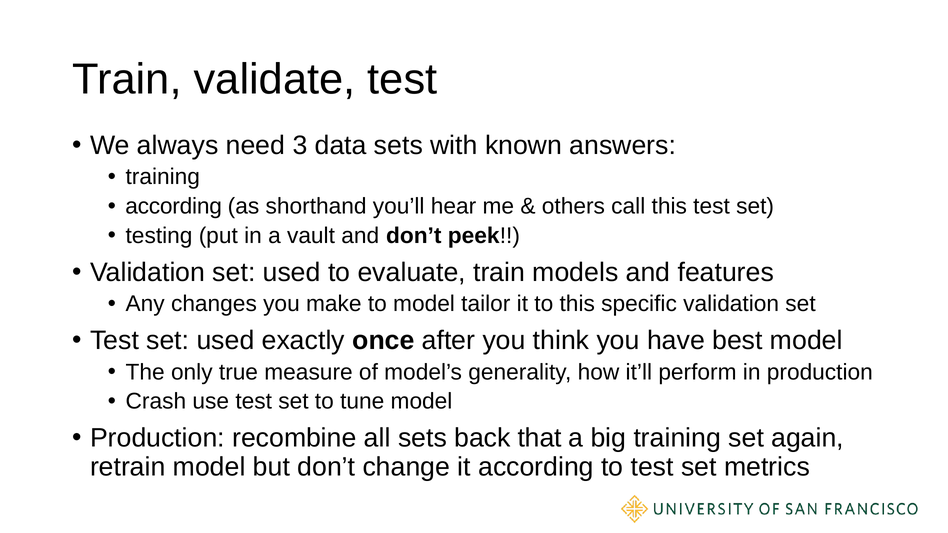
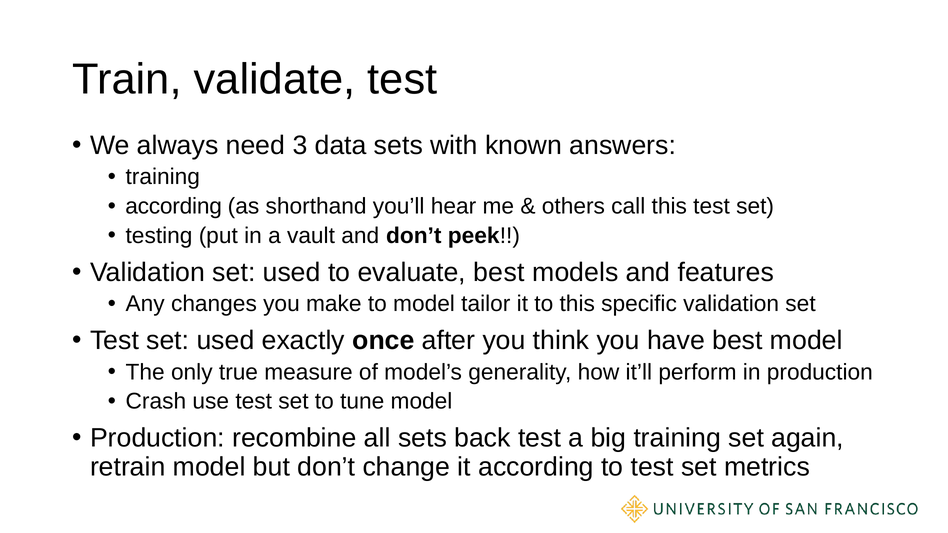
evaluate train: train -> best
back that: that -> test
